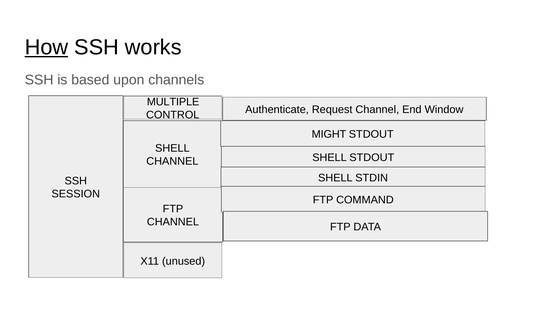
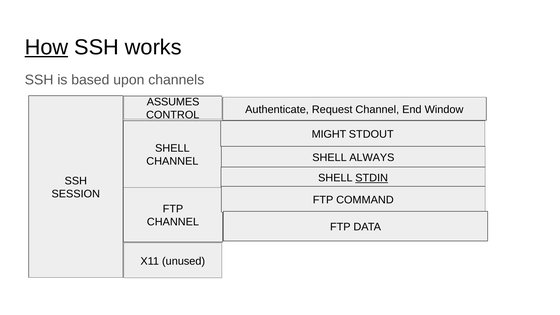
MULTIPLE: MULTIPLE -> ASSUMES
SHELL STDOUT: STDOUT -> ALWAYS
STDIN underline: none -> present
